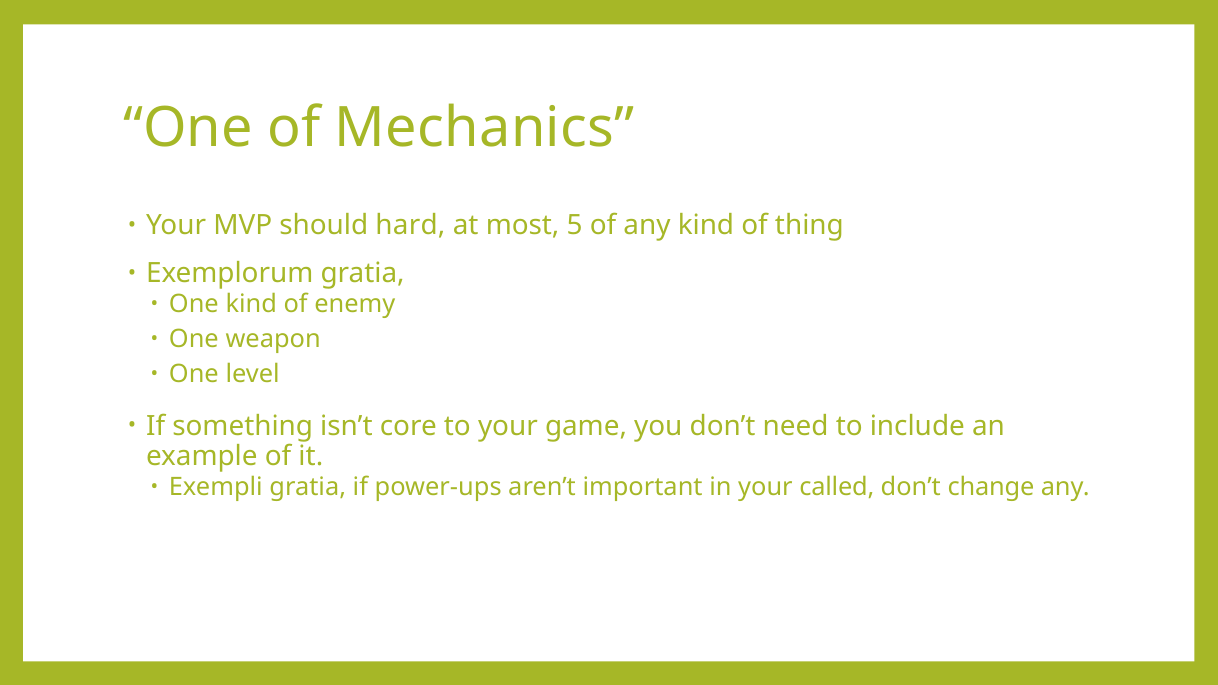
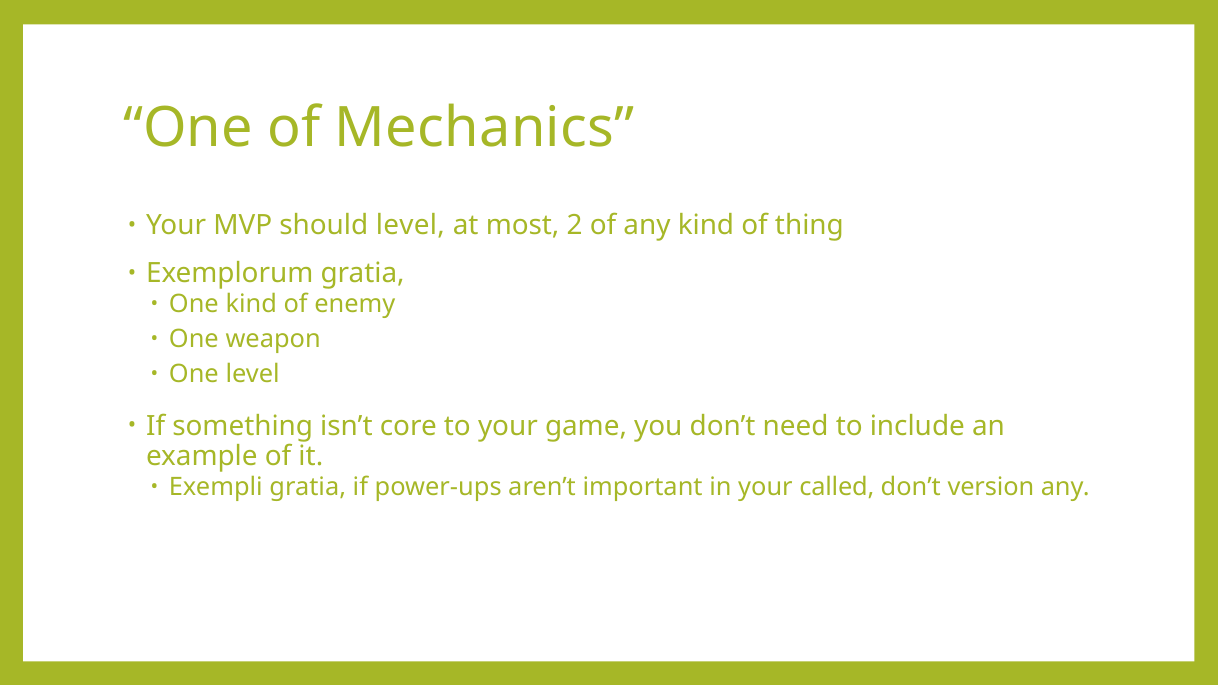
should hard: hard -> level
5: 5 -> 2
change: change -> version
